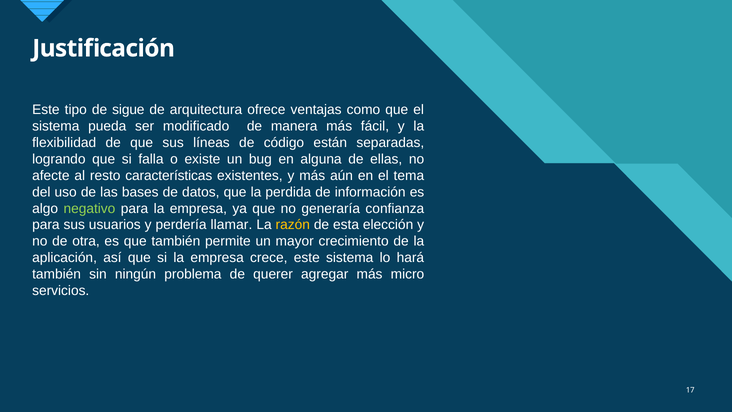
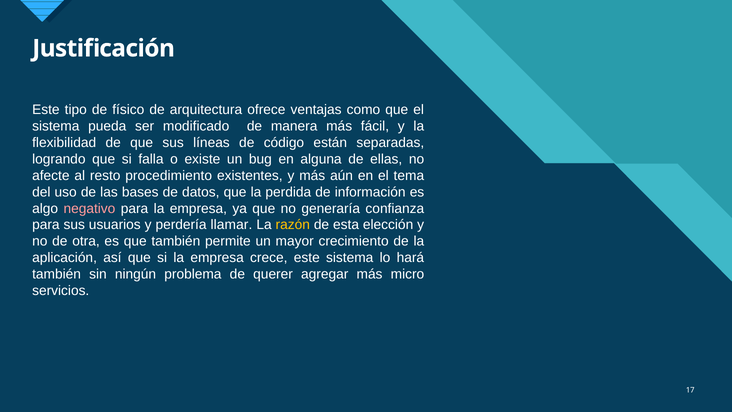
sigue: sigue -> físico
características: características -> procedimiento
negativo colour: light green -> pink
